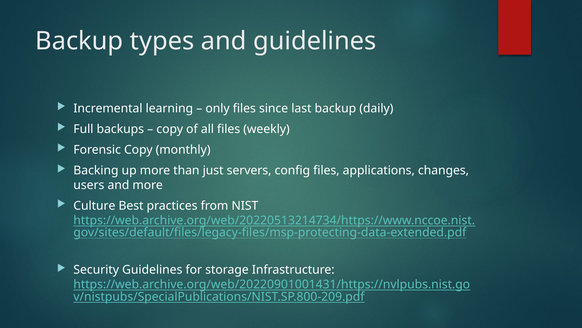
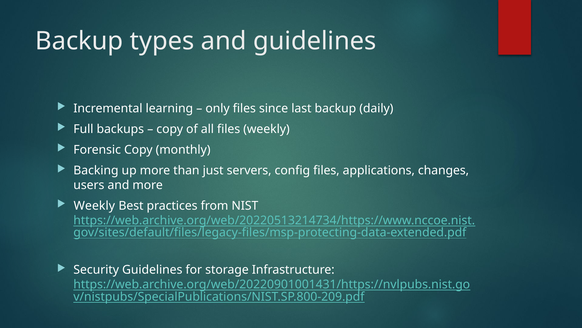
Culture at (94, 205): Culture -> Weekly
